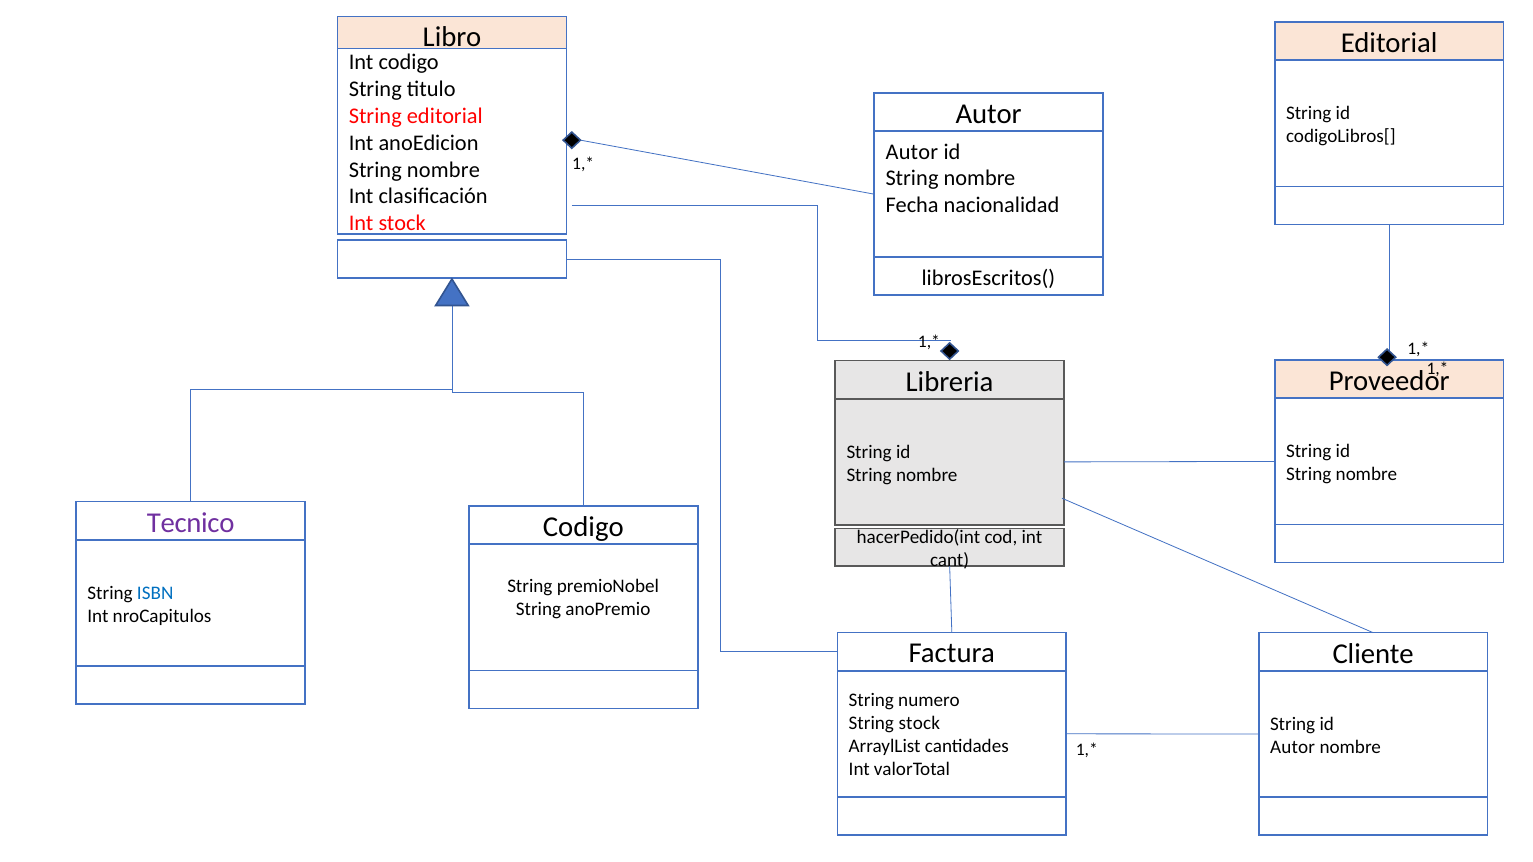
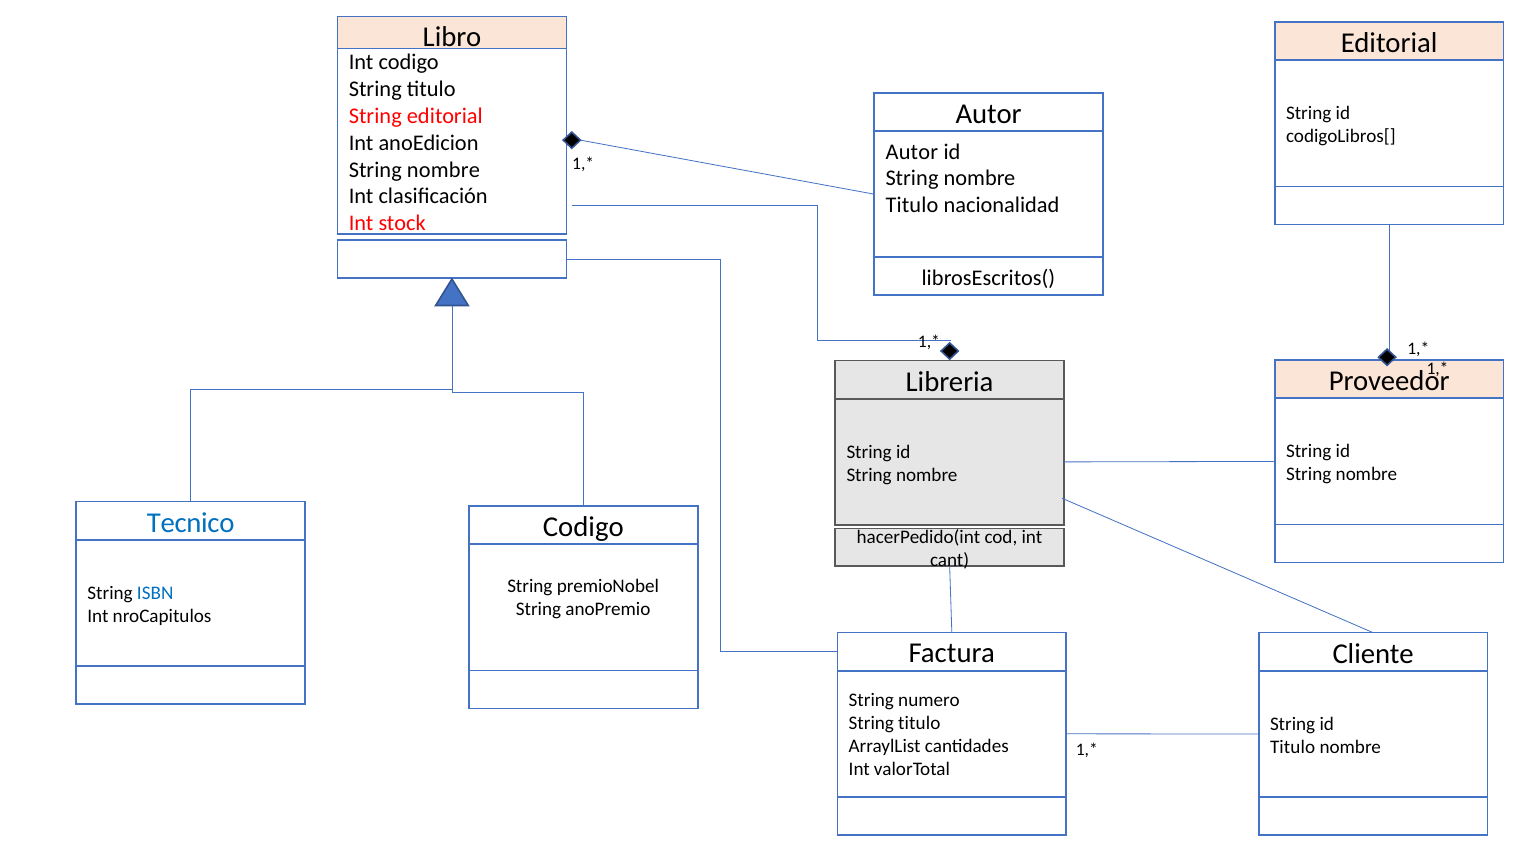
Fecha at (912, 205): Fecha -> Titulo
Tecnico colour: purple -> blue
stock at (919, 724): stock -> titulo
Autor at (1293, 747): Autor -> Titulo
